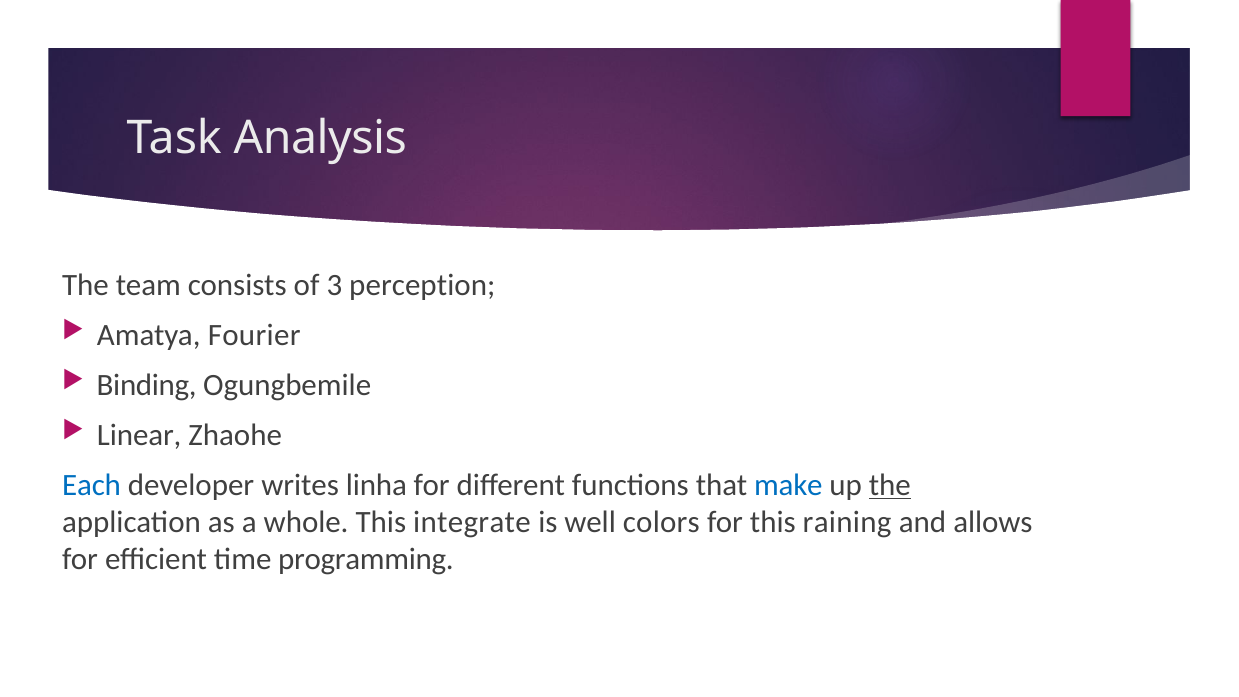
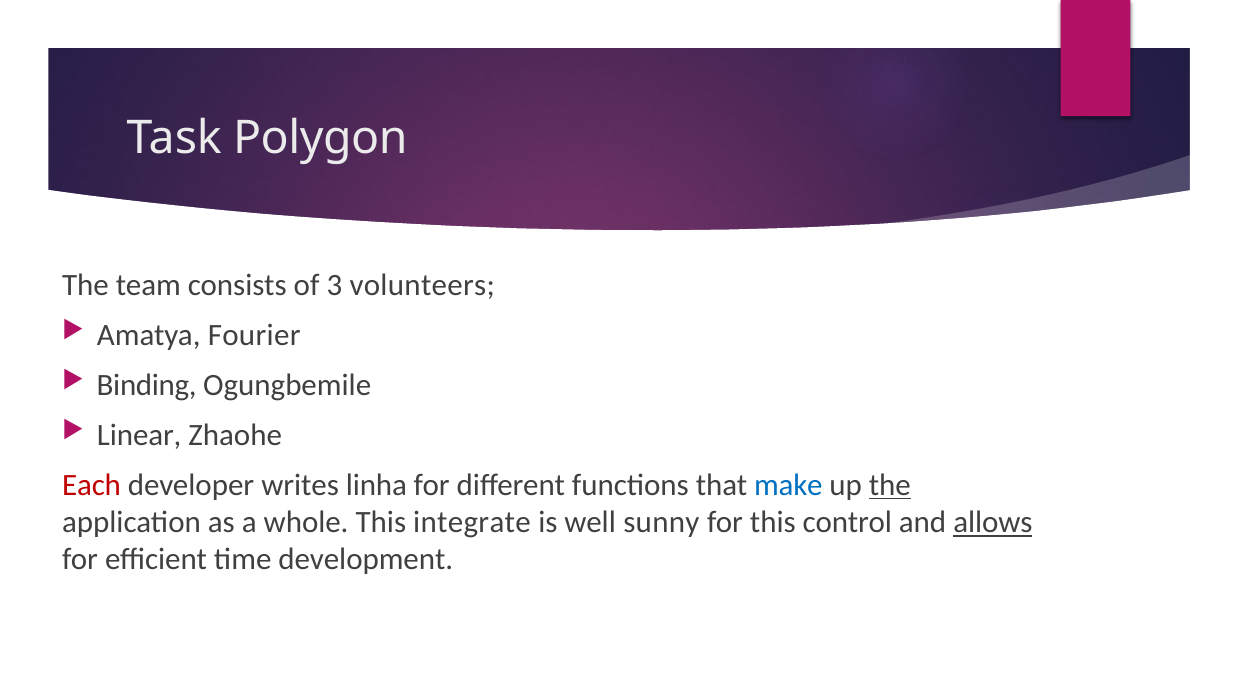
Analysis: Analysis -> Polygon
perception: perception -> volunteers
Each colour: blue -> red
colors: colors -> sunny
raining: raining -> control
allows underline: none -> present
programming: programming -> development
